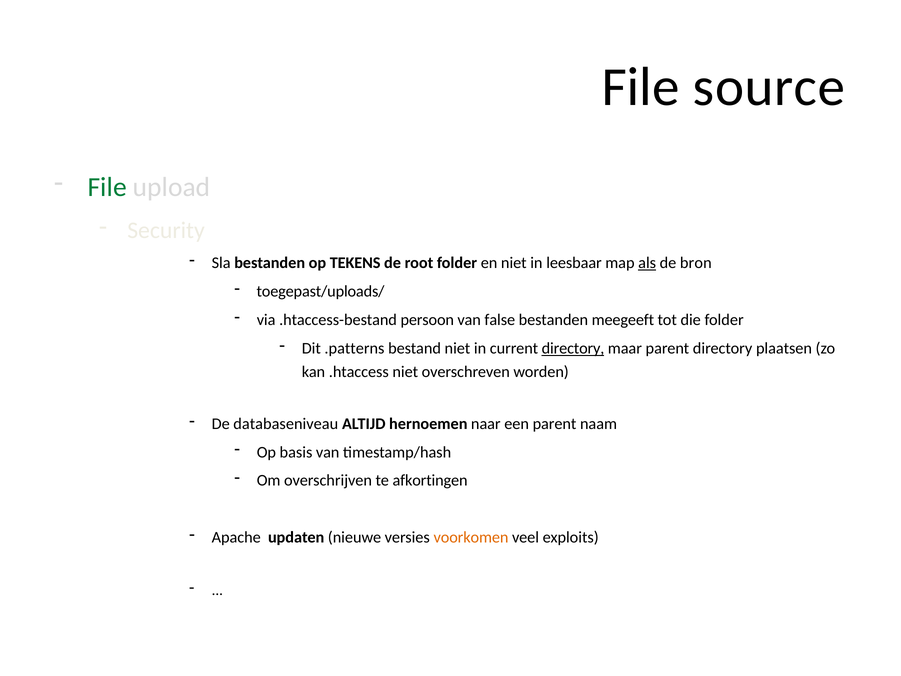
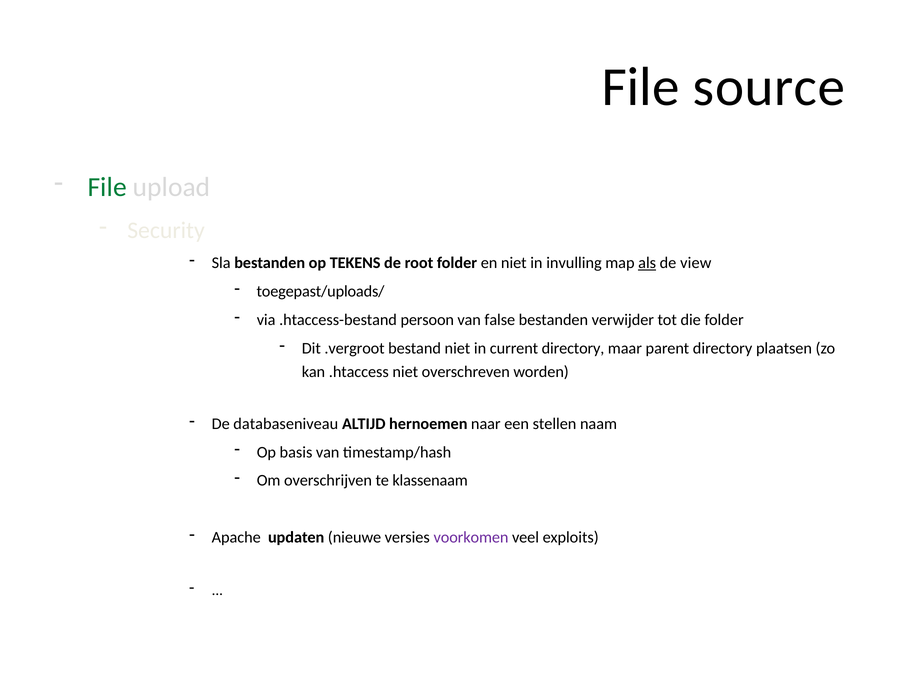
leesbaar: leesbaar -> invulling
bron: bron -> view
meegeeft: meegeeft -> verwijder
.patterns: .patterns -> .vergroot
directory at (573, 348) underline: present -> none
een parent: parent -> stellen
afkortingen: afkortingen -> klassenaam
voorkomen colour: orange -> purple
